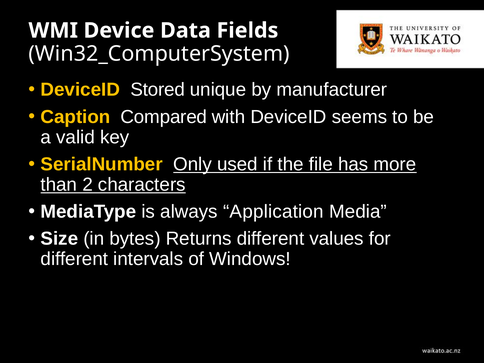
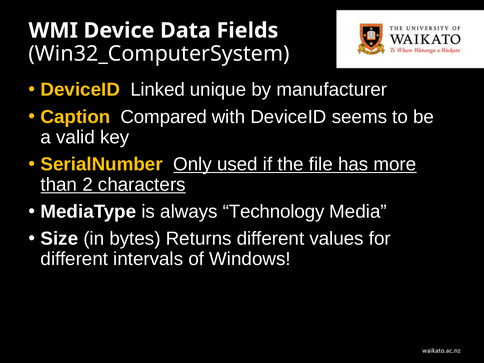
Stored: Stored -> Linked
Application: Application -> Technology
